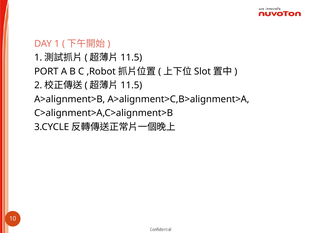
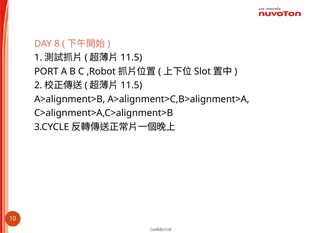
DAY 1: 1 -> 8
